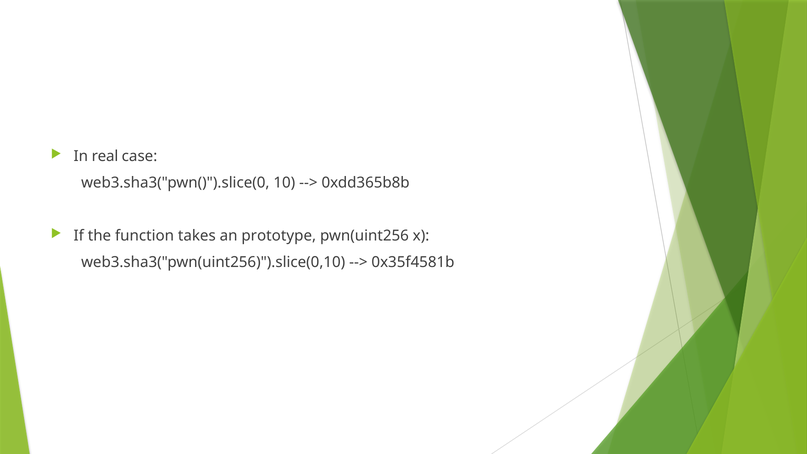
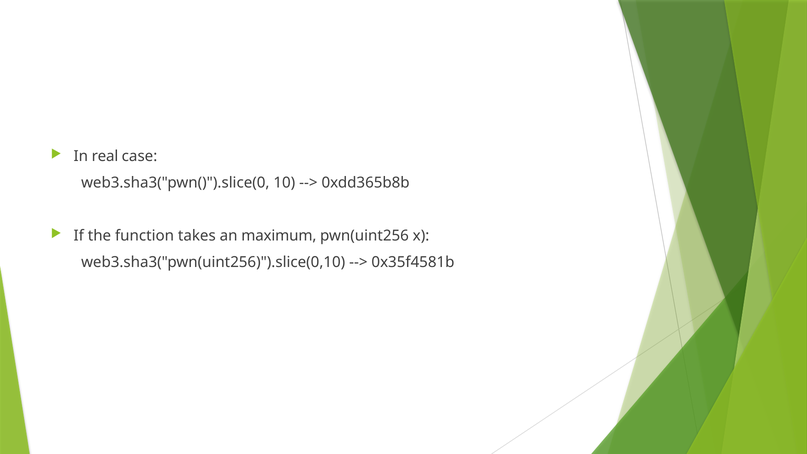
prototype: prototype -> maximum
